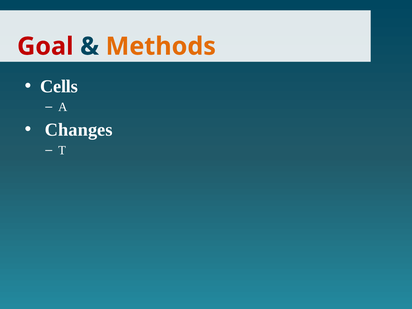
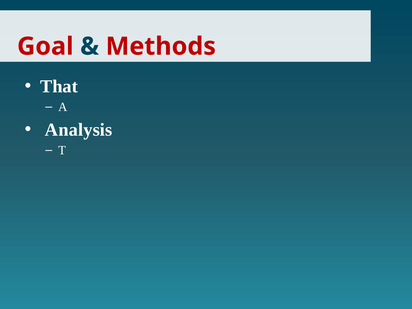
Methods colour: orange -> red
Cells: Cells -> That
Changes: Changes -> Analysis
